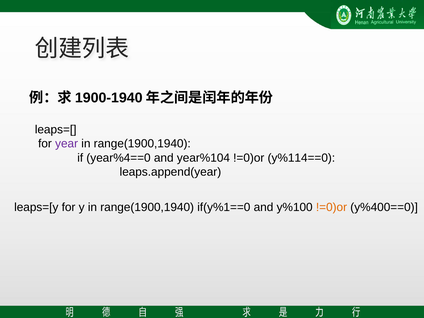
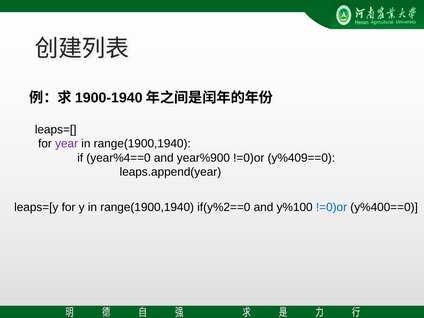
year%104: year%104 -> year%900
y%114==0: y%114==0 -> y%409==0
if(y%1==0: if(y%1==0 -> if(y%2==0
!=0)or at (331, 207) colour: orange -> blue
